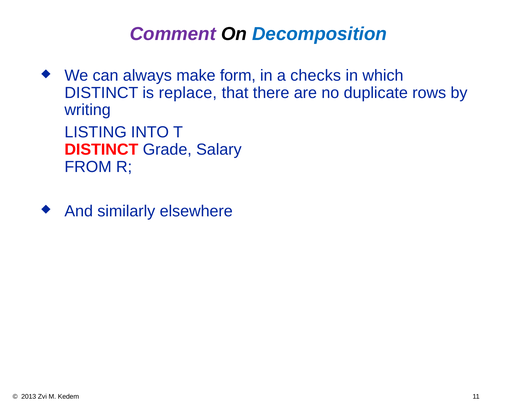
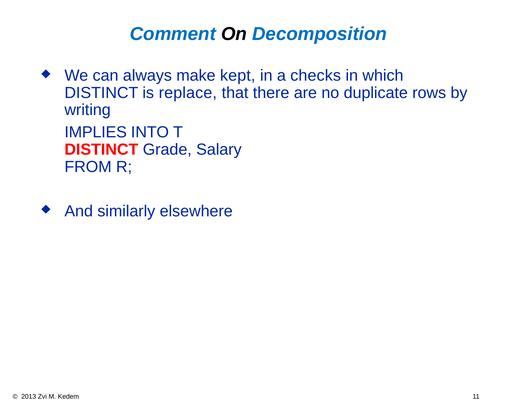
Comment colour: purple -> blue
form: form -> kept
LISTING: LISTING -> IMPLIES
